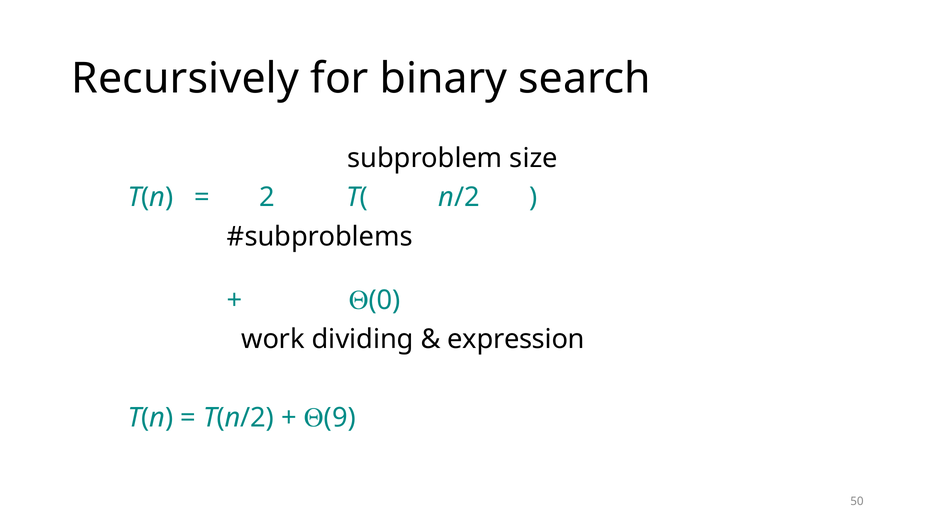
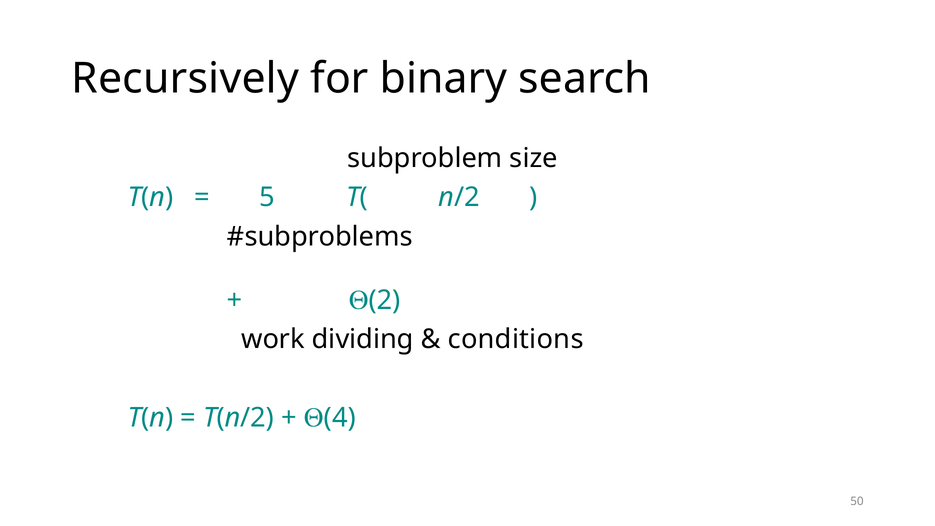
2: 2 -> 5
0: 0 -> 2
expression: expression -> conditions
9: 9 -> 4
